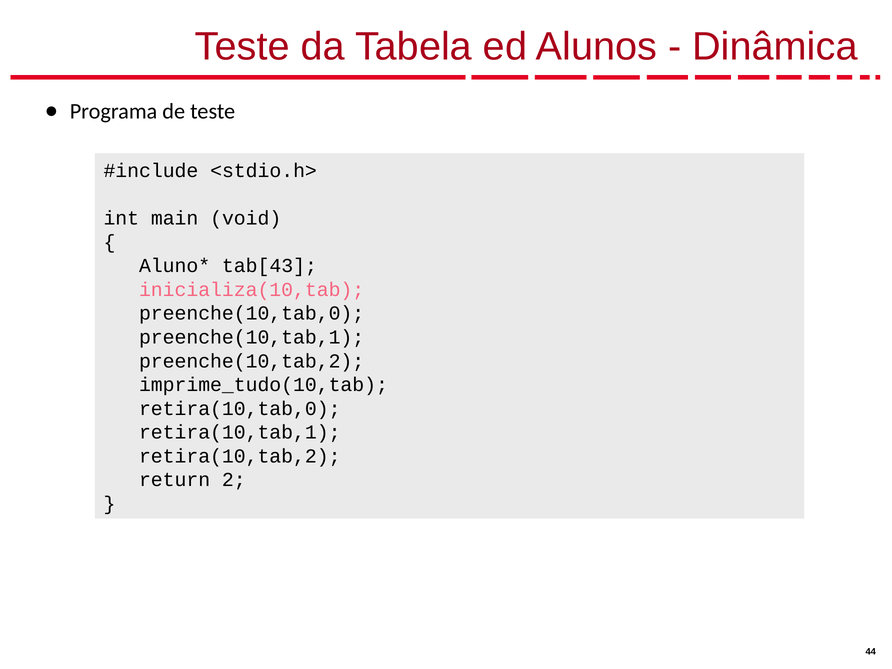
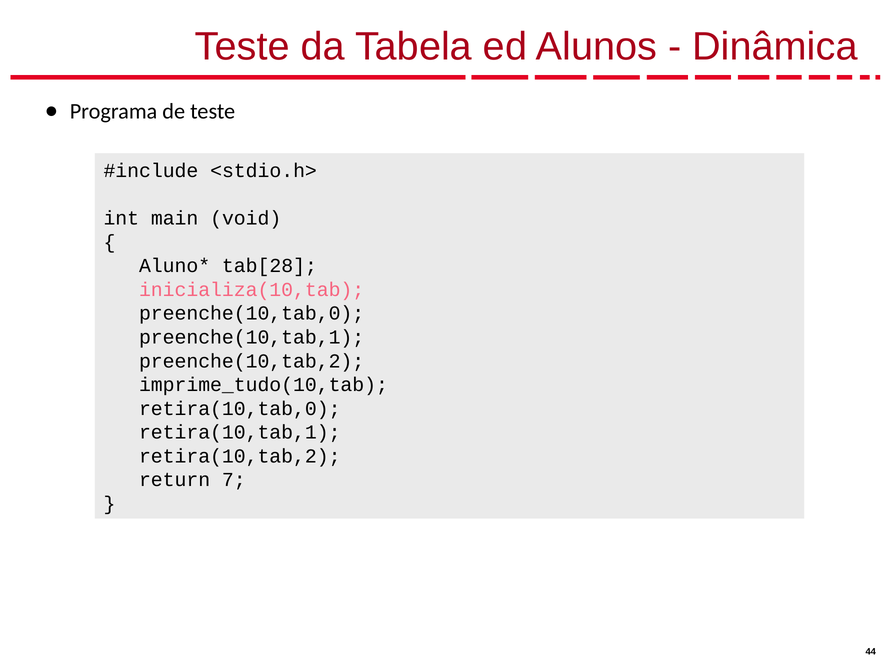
tab[43: tab[43 -> tab[28
2: 2 -> 7
